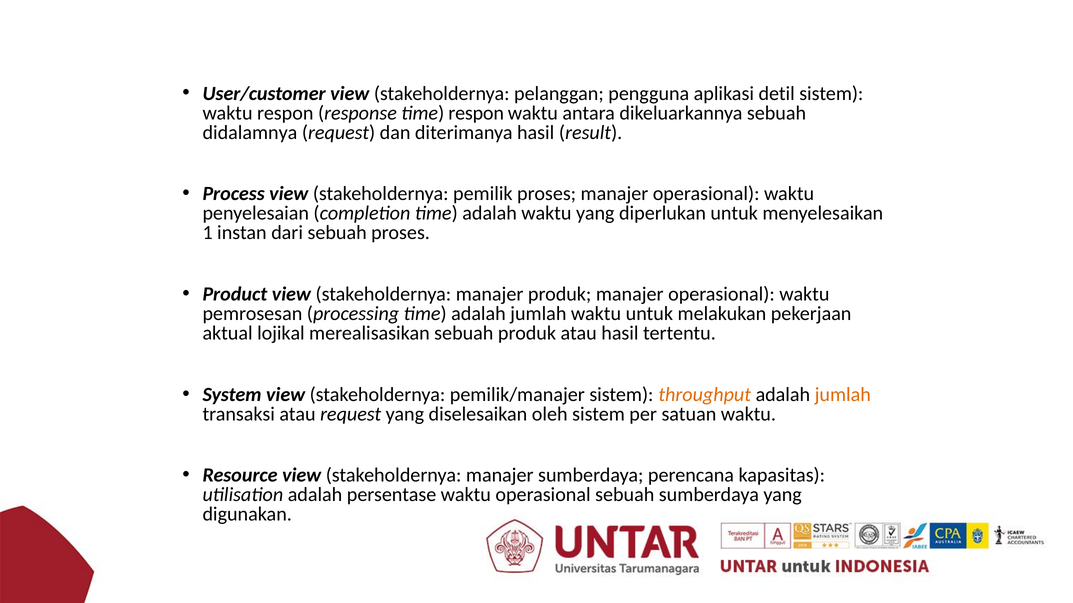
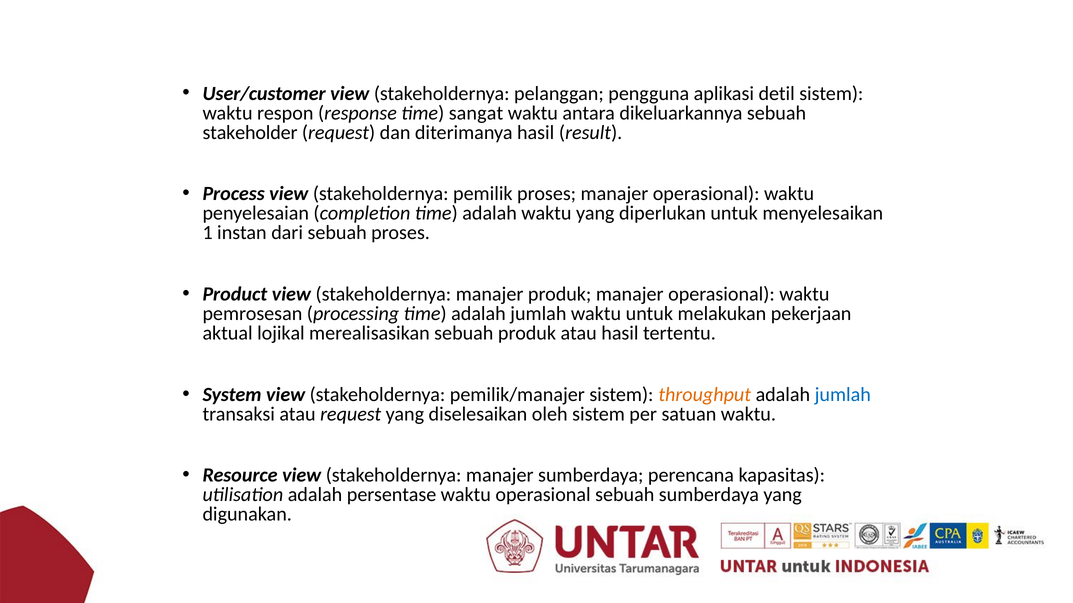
time respon: respon -> sangat
didalamnya: didalamnya -> stakeholder
jumlah at (843, 395) colour: orange -> blue
